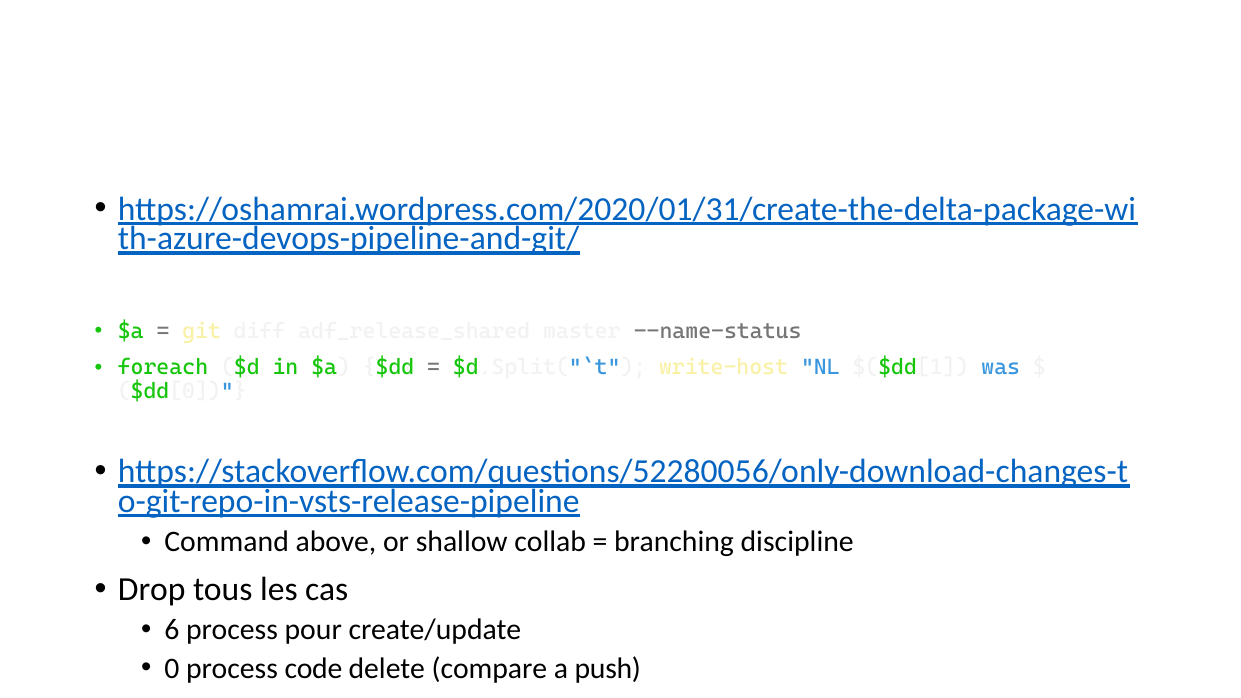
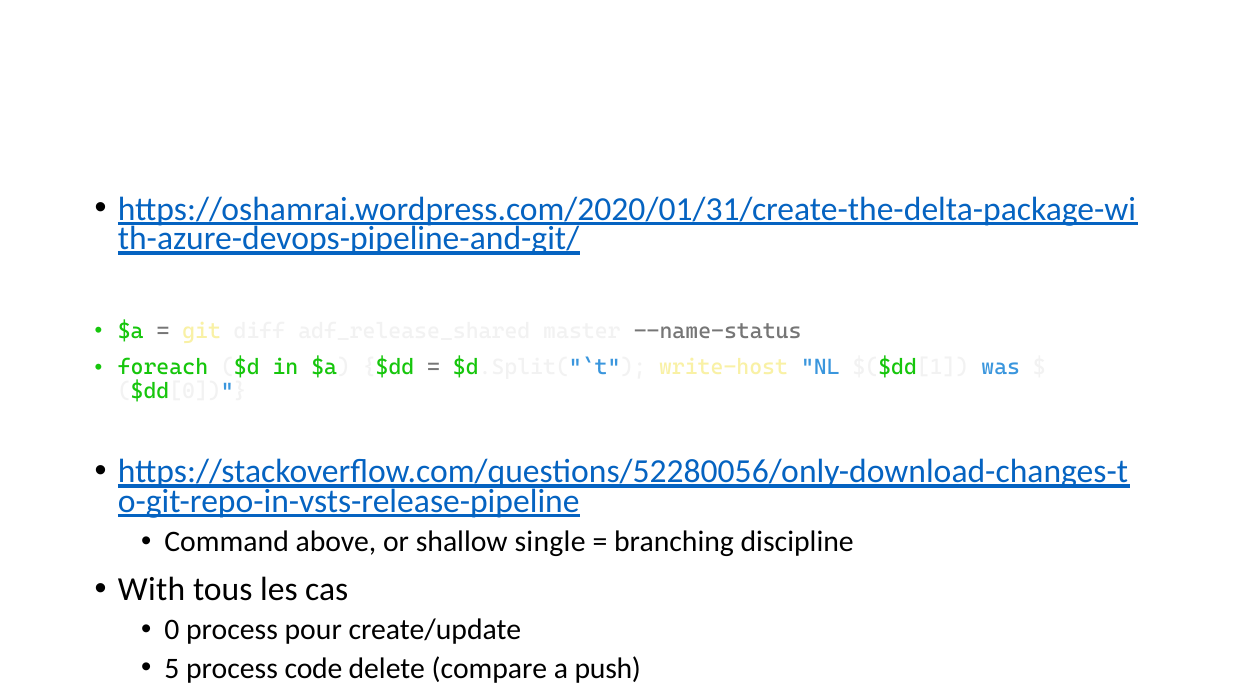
collab: collab -> single
Drop: Drop -> With
6: 6 -> 0
0: 0 -> 5
